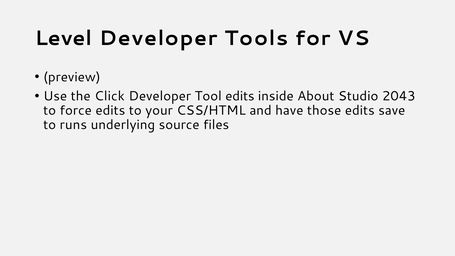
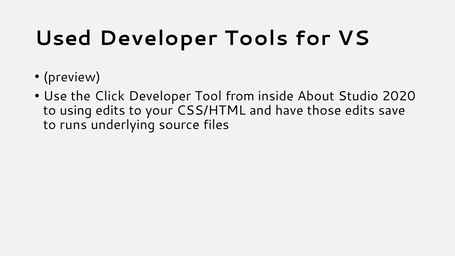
Level: Level -> Used
Tool edits: edits -> from
2043: 2043 -> 2020
force: force -> using
